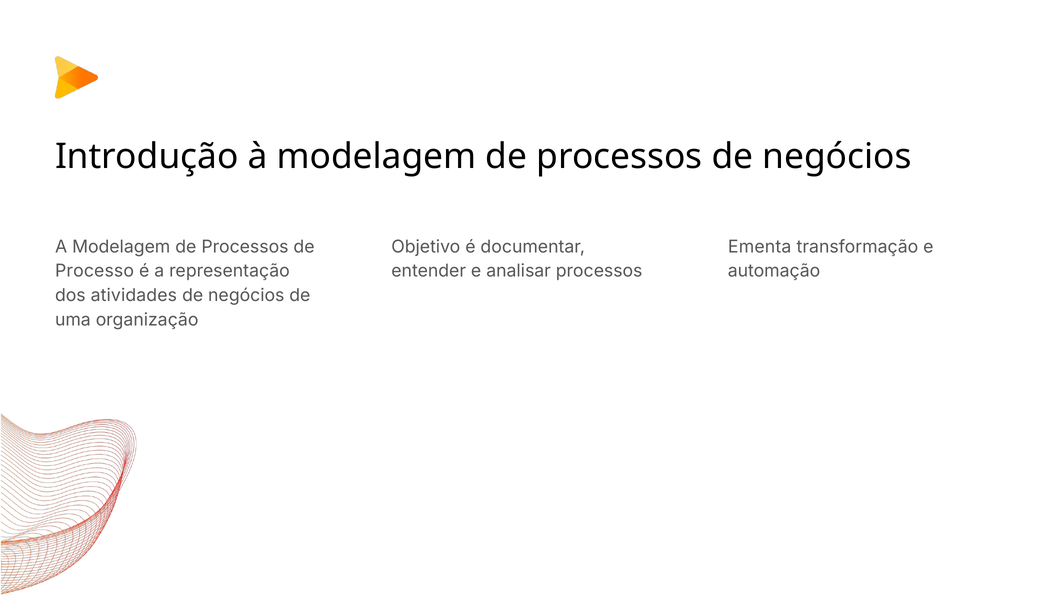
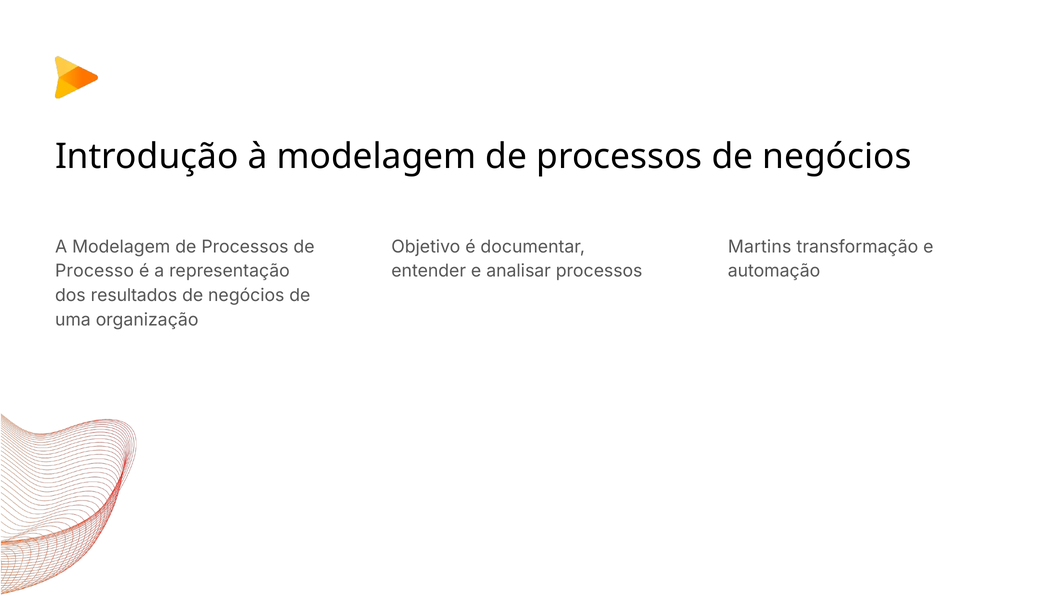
Ementa: Ementa -> Martins
atividades: atividades -> resultados
